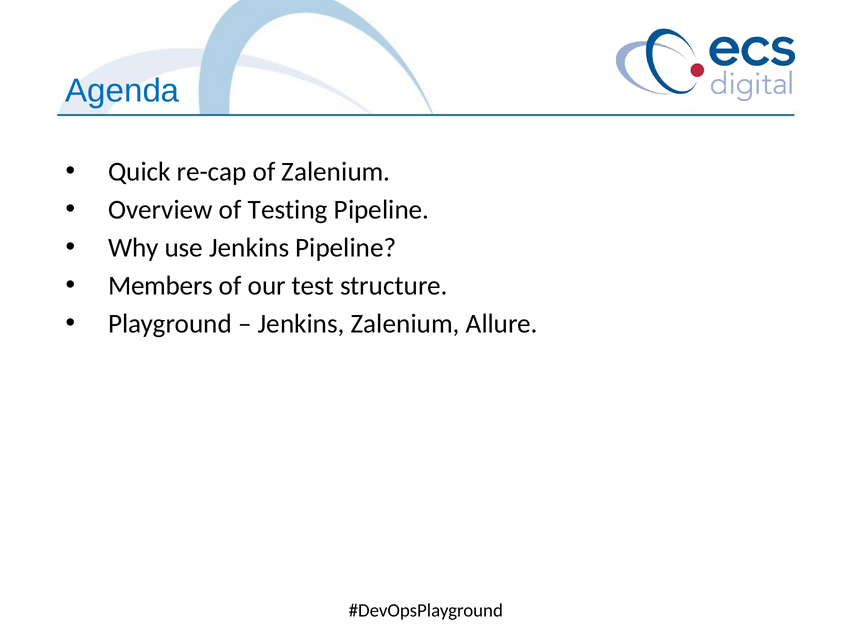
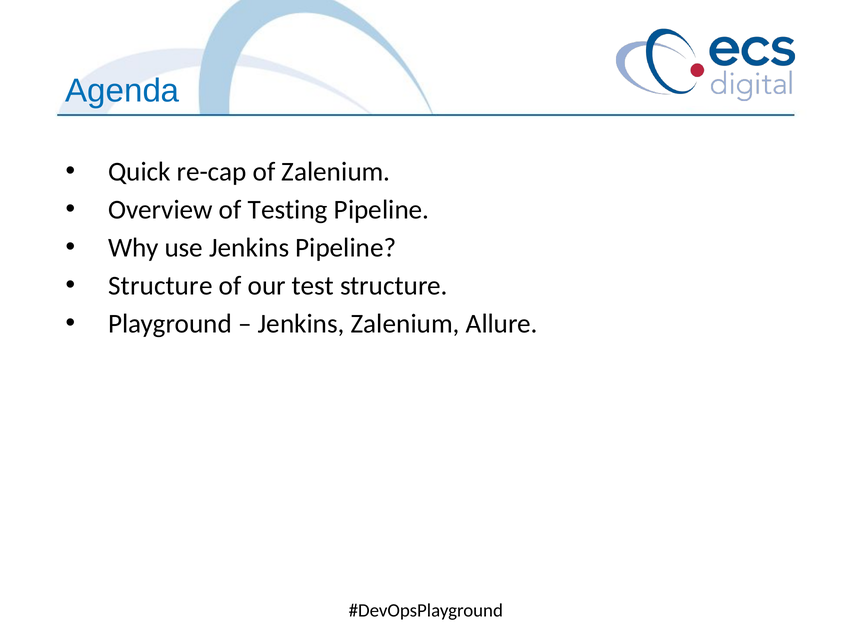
Members at (161, 286): Members -> Structure
